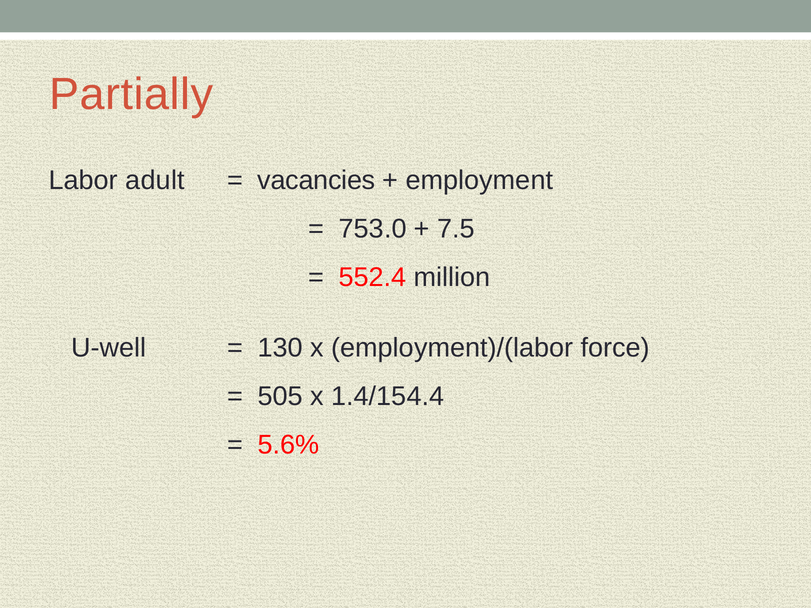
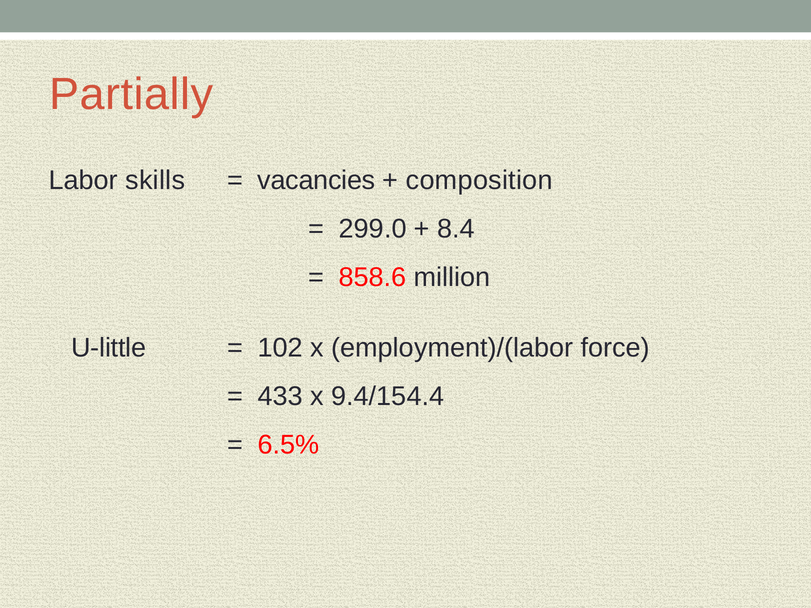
adult: adult -> skills
employment: employment -> composition
753.0: 753.0 -> 299.0
7.5: 7.5 -> 8.4
552.4: 552.4 -> 858.6
U-well: U-well -> U-little
130: 130 -> 102
505: 505 -> 433
1.4/154.4: 1.4/154.4 -> 9.4/154.4
5.6%: 5.6% -> 6.5%
